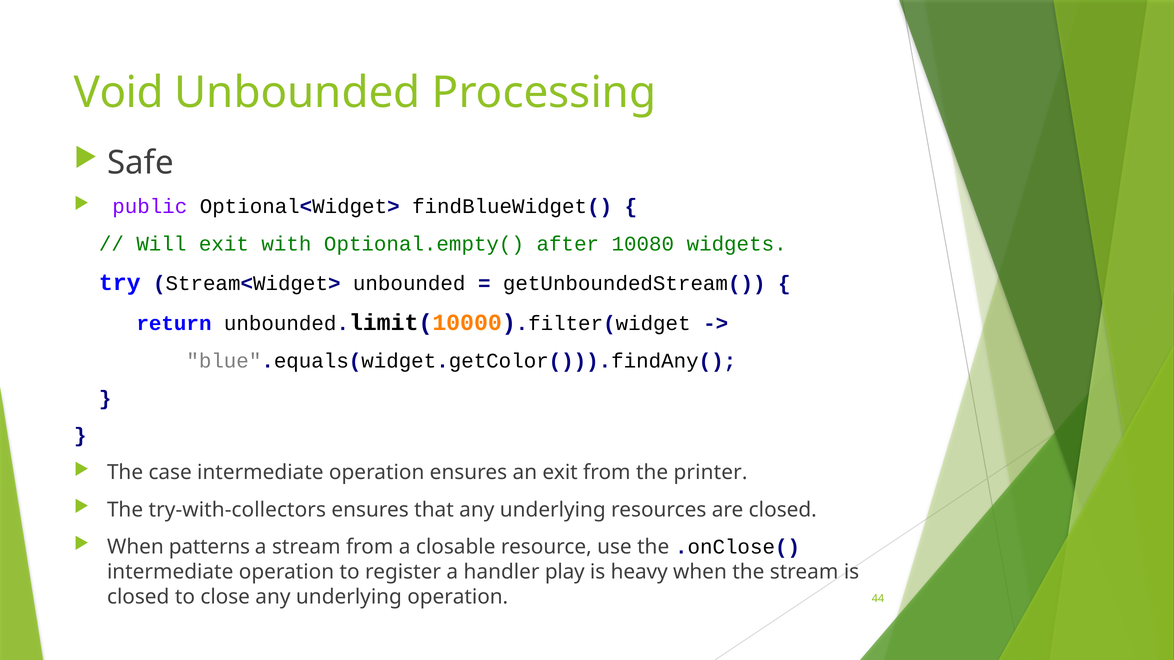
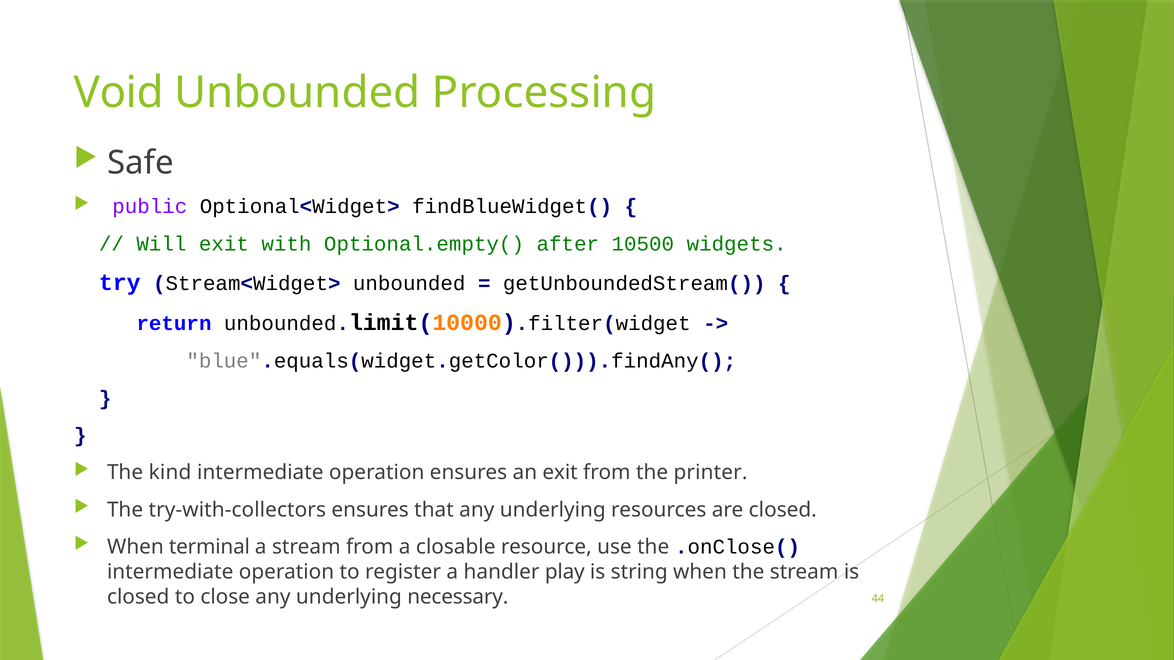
10080: 10080 -> 10500
case: case -> kind
patterns: patterns -> terminal
heavy: heavy -> string
underlying operation: operation -> necessary
